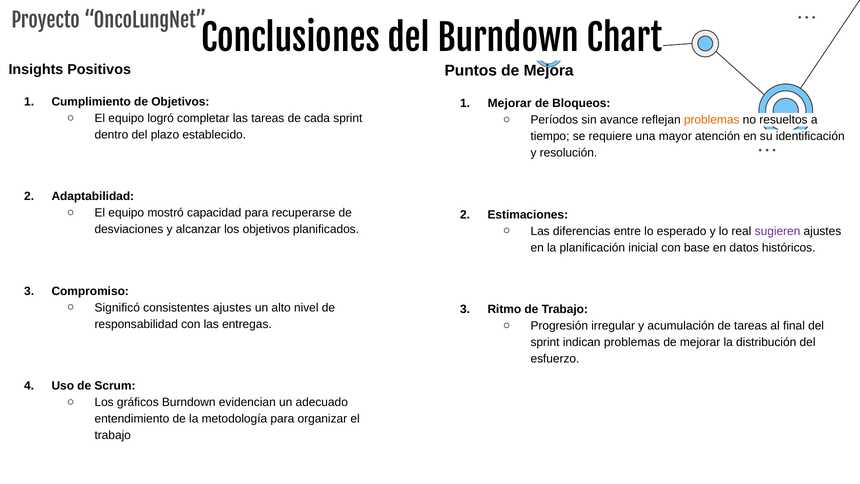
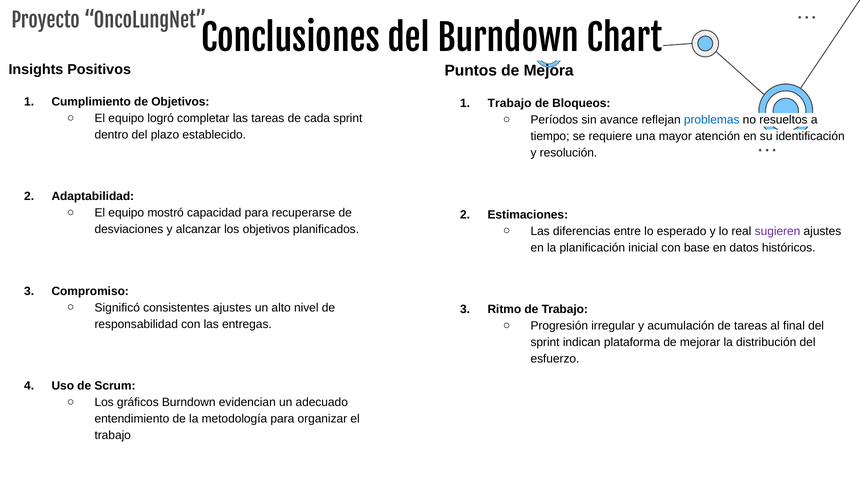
Mejorar at (510, 103): Mejorar -> Trabajo
problemas at (712, 120) colour: orange -> blue
indican problemas: problemas -> plataforma
